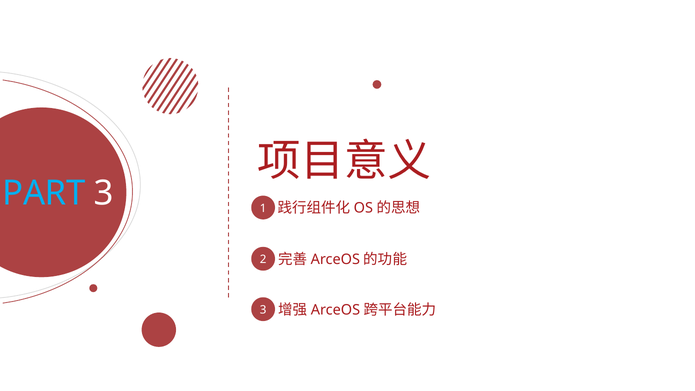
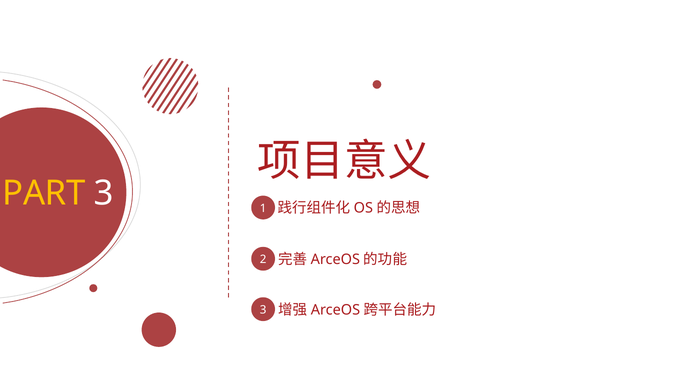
PART colour: light blue -> yellow
